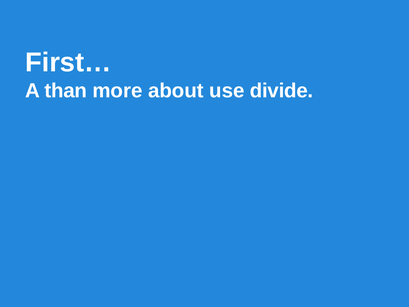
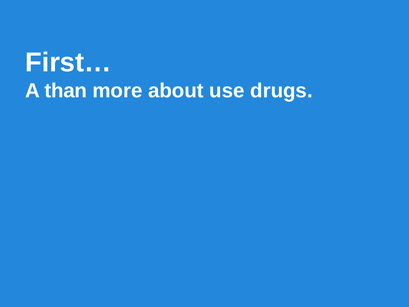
divide: divide -> drugs
